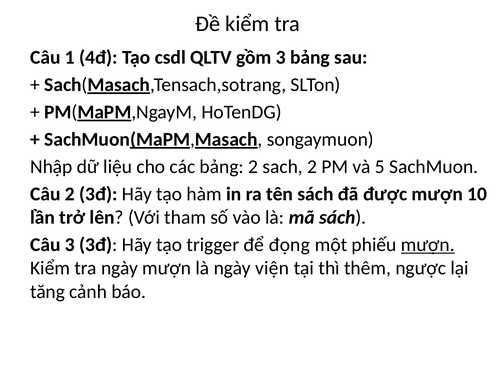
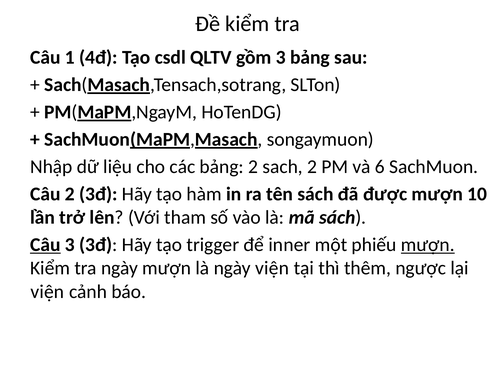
5: 5 -> 6
Câu at (45, 245) underline: none -> present
đọng: đọng -> inner
tăng at (48, 292): tăng -> viện
